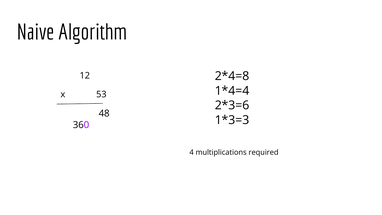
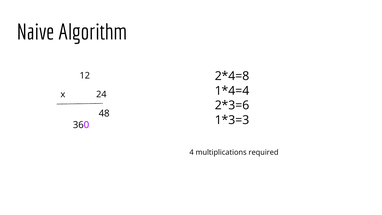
53: 53 -> 24
